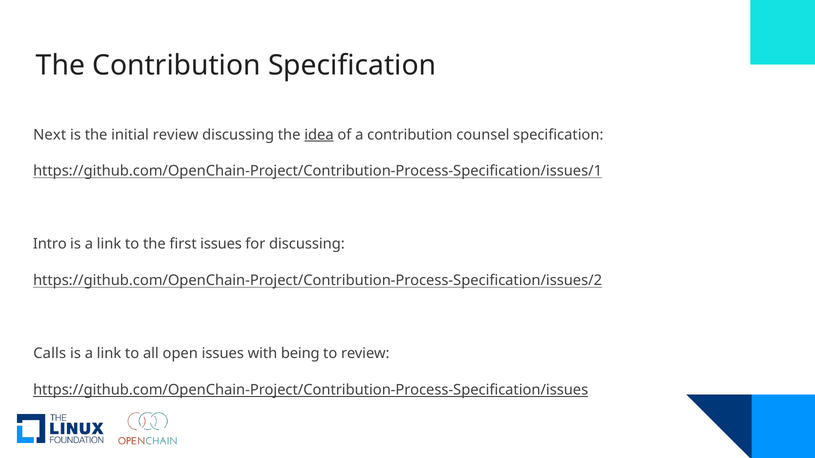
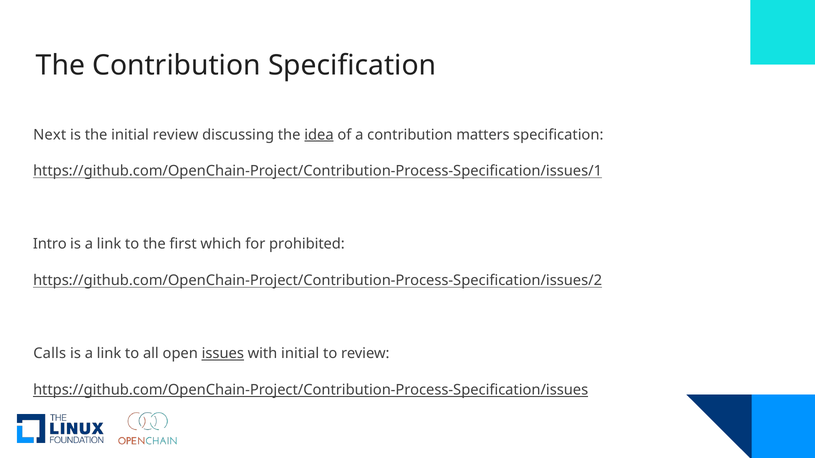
counsel: counsel -> matters
first issues: issues -> which
for discussing: discussing -> prohibited
issues at (223, 354) underline: none -> present
with being: being -> initial
